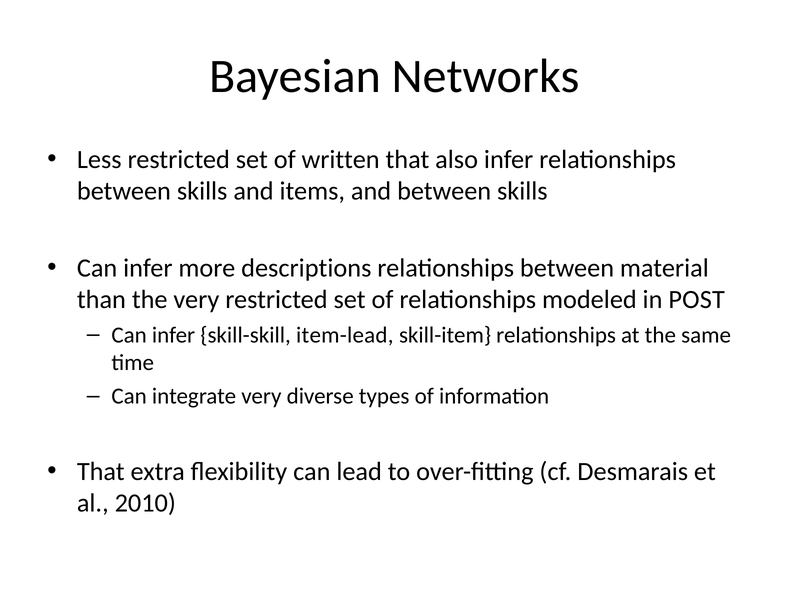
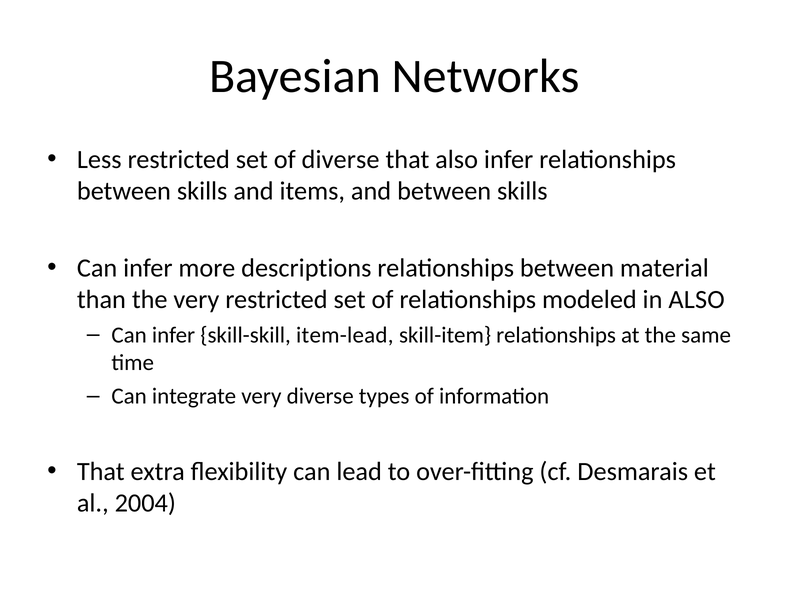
of written: written -> diverse
in POST: POST -> ALSO
2010: 2010 -> 2004
